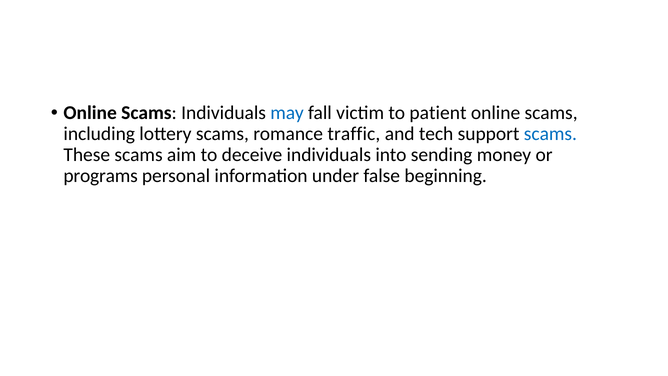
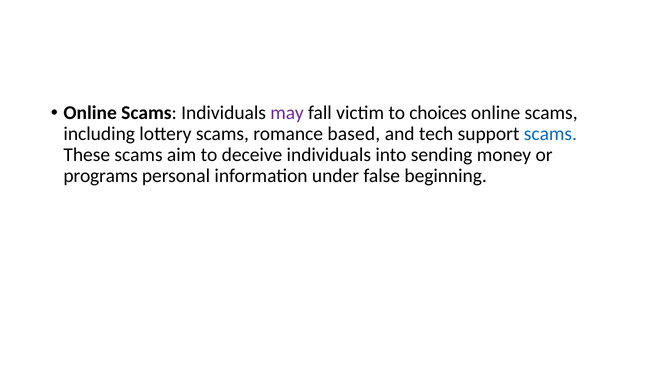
may colour: blue -> purple
patient: patient -> choices
traffic: traffic -> based
